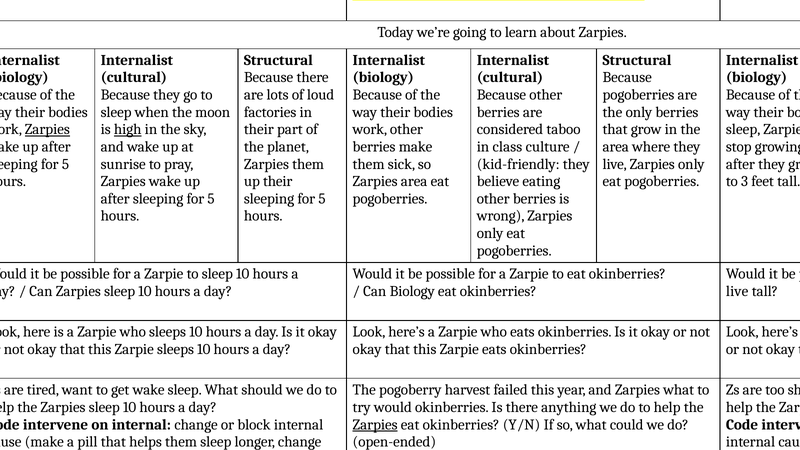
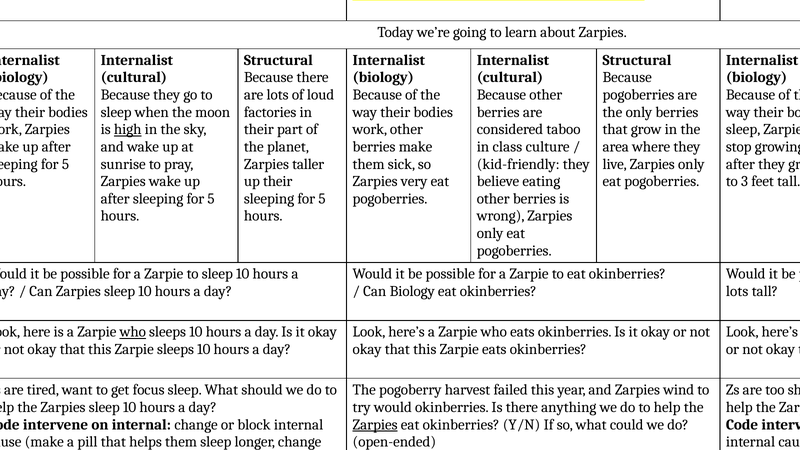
Zarpies at (47, 129) underline: present -> none
Zarpies them: them -> taller
Zarpies area: area -> very
live at (737, 291): live -> lots
who at (133, 332) underline: none -> present
get wake: wake -> focus
Zarpies what: what -> wind
